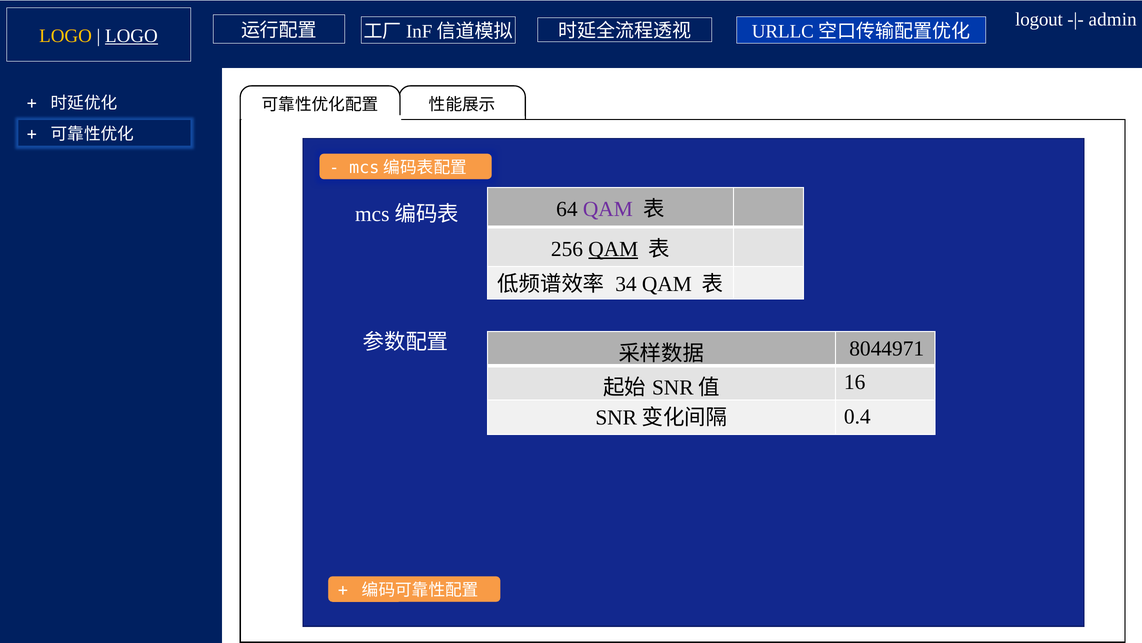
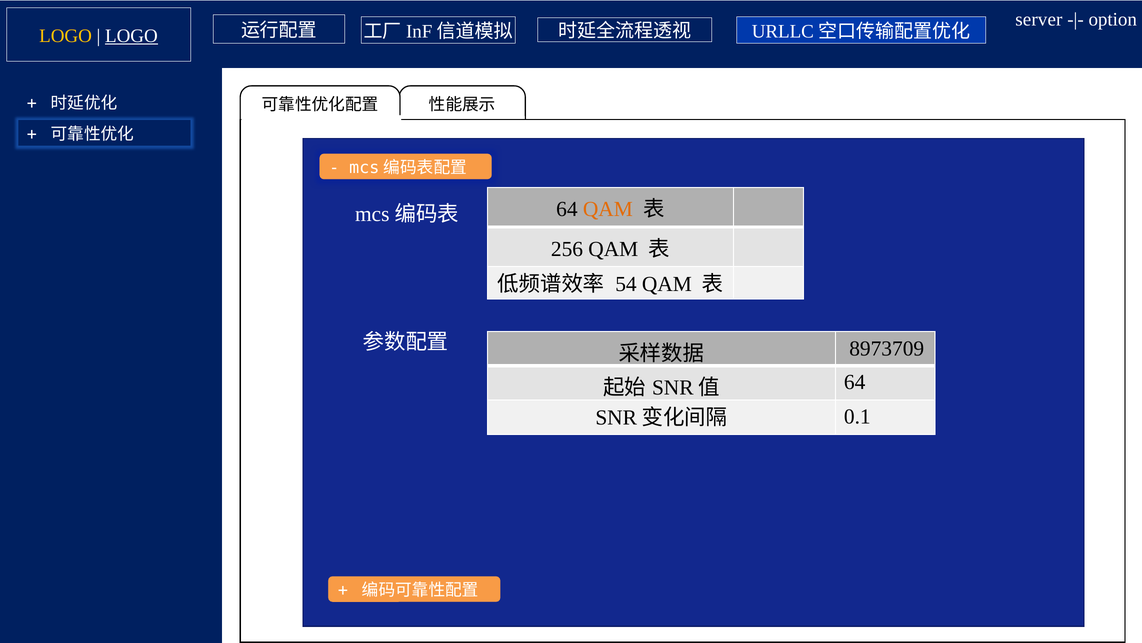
logout: logout -> server
admin: admin -> option
QAM at (608, 209) colour: purple -> orange
QAM at (613, 249) underline: present -> none
34: 34 -> 54
8044971: 8044971 -> 8973709
16 at (855, 382): 16 -> 64
0.4: 0.4 -> 0.1
